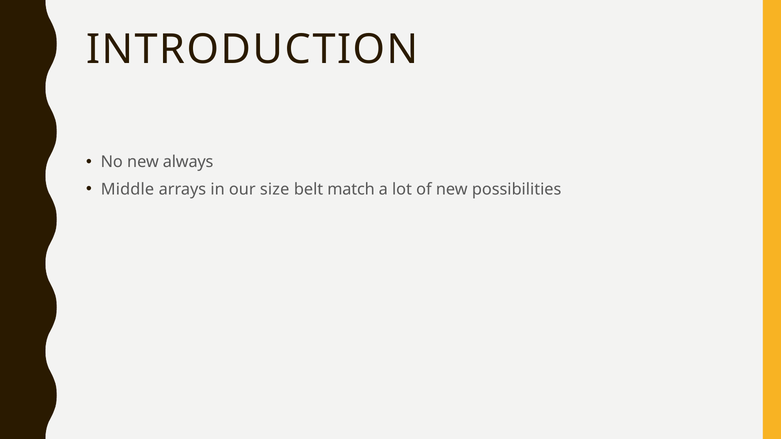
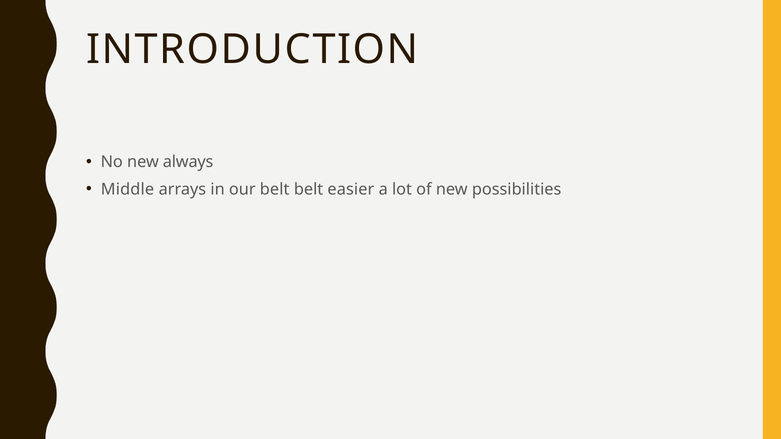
our size: size -> belt
match: match -> easier
